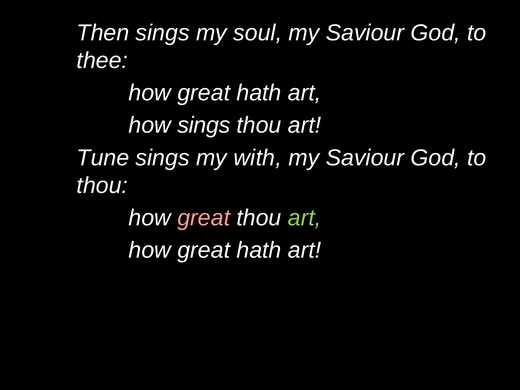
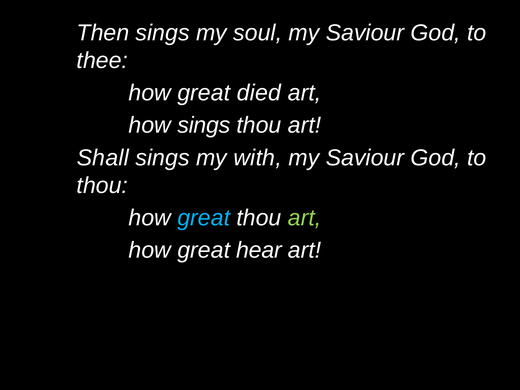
hath at (259, 93): hath -> died
Tune: Tune -> Shall
great at (204, 218) colour: pink -> light blue
hath at (259, 250): hath -> hear
